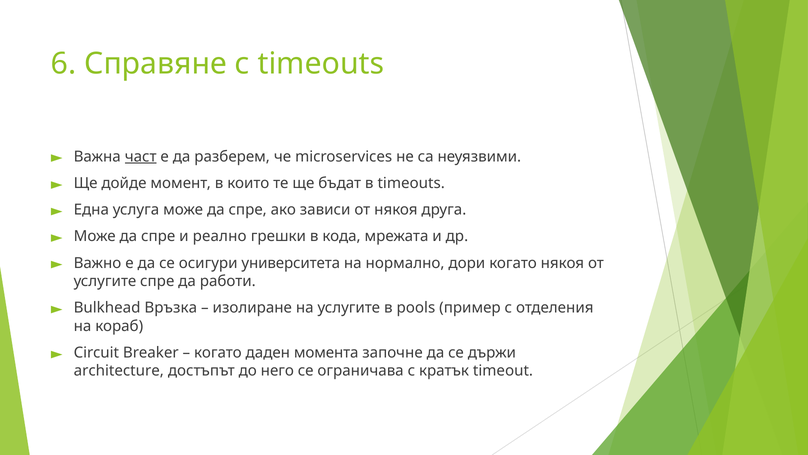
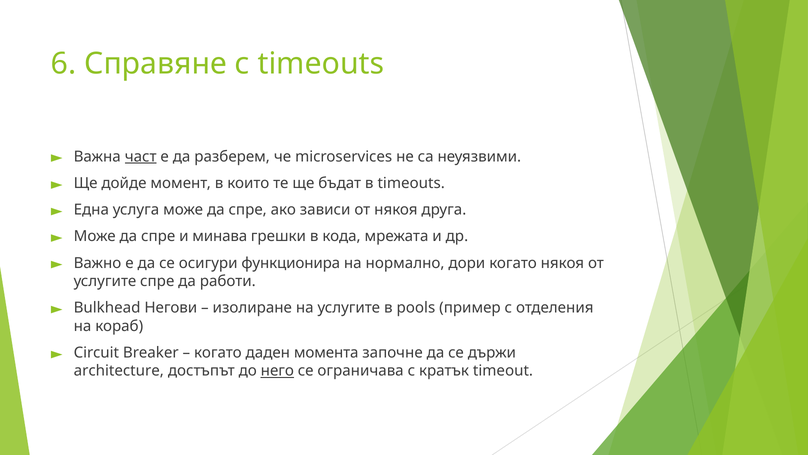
реално: реално -> минава
университета: университета -> функционира
Връзка: Връзка -> Негови
него underline: none -> present
